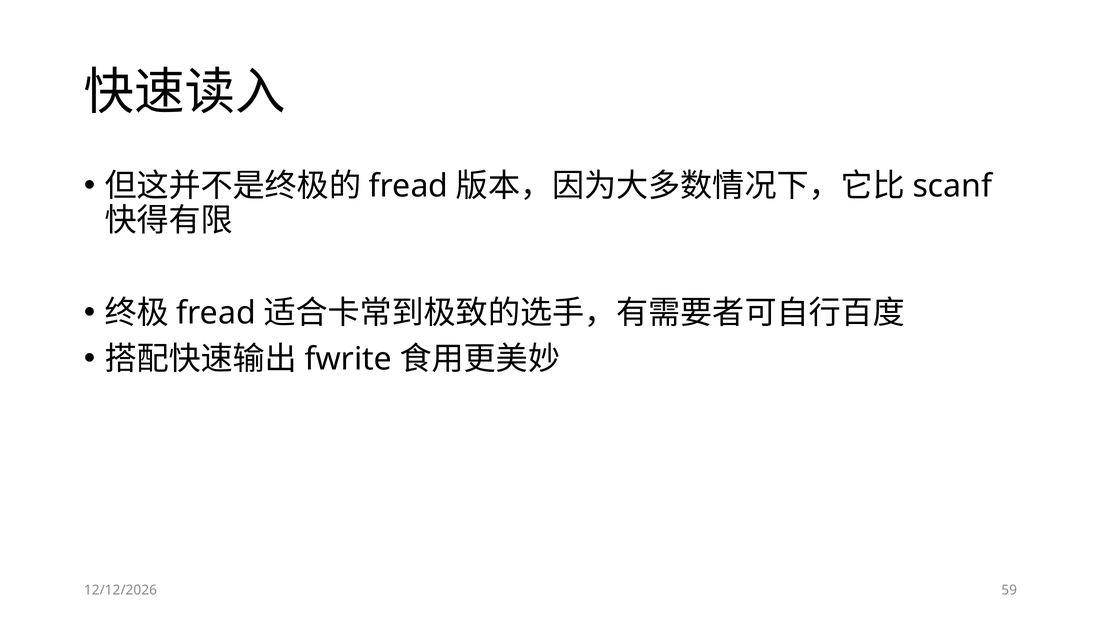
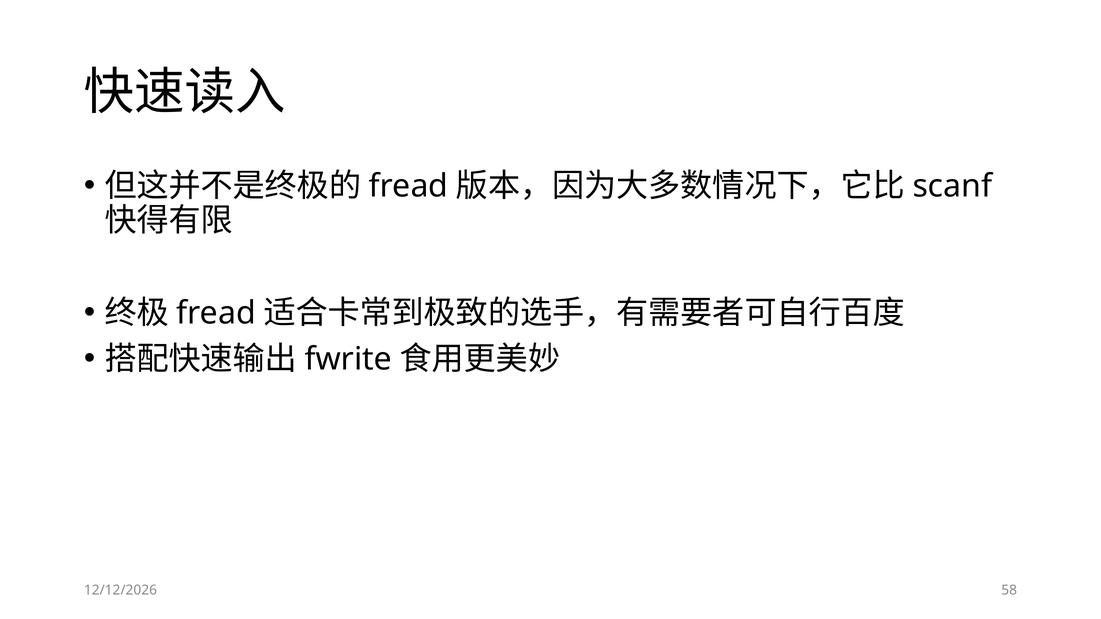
59: 59 -> 58
